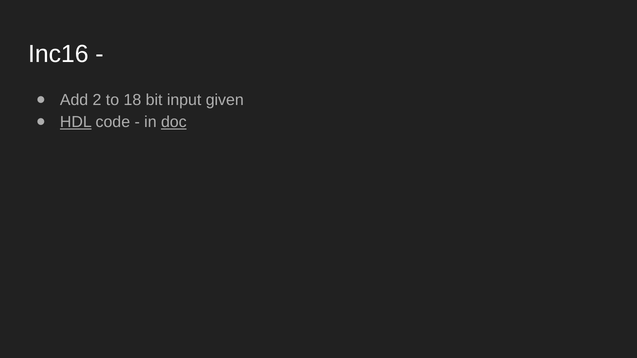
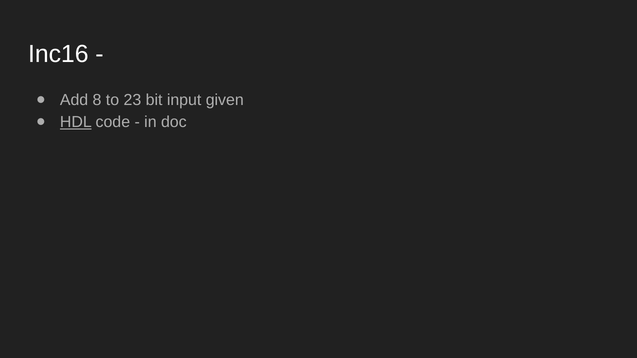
2: 2 -> 8
18: 18 -> 23
doc underline: present -> none
